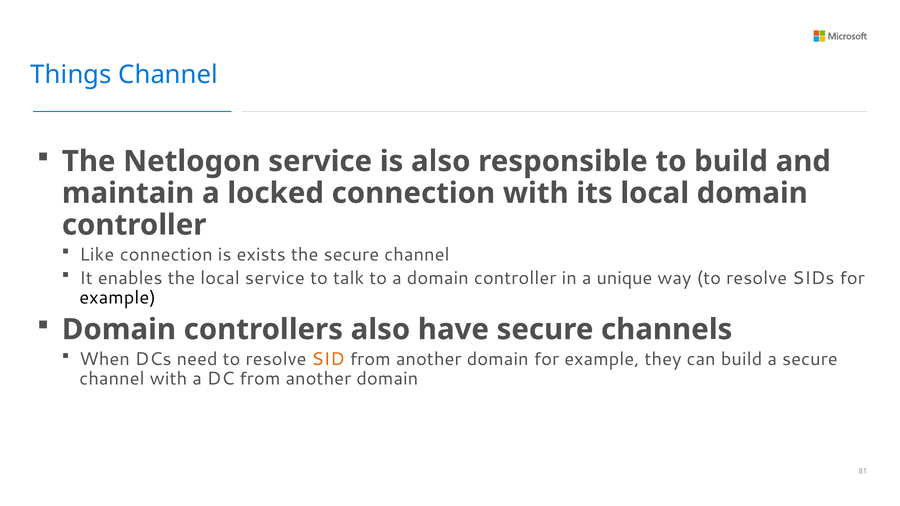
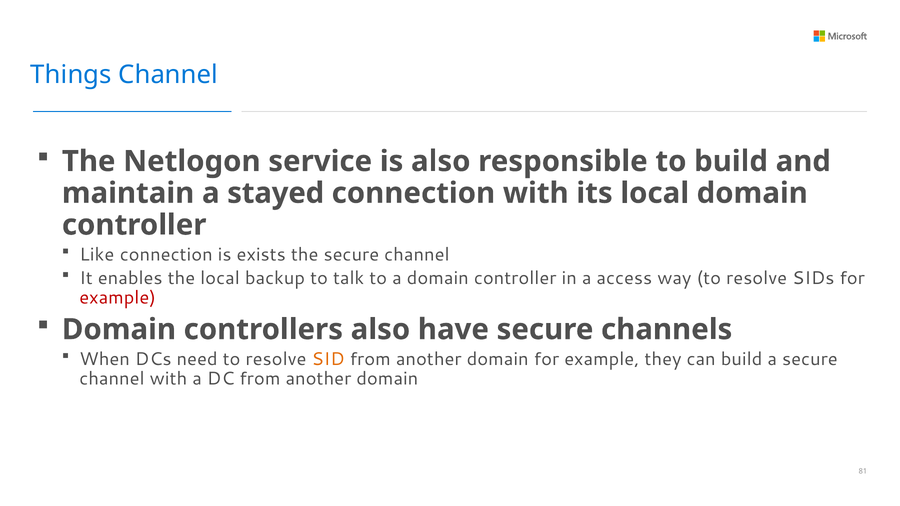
locked: locked -> stayed
local service: service -> backup
unique: unique -> access
example at (118, 298) colour: black -> red
